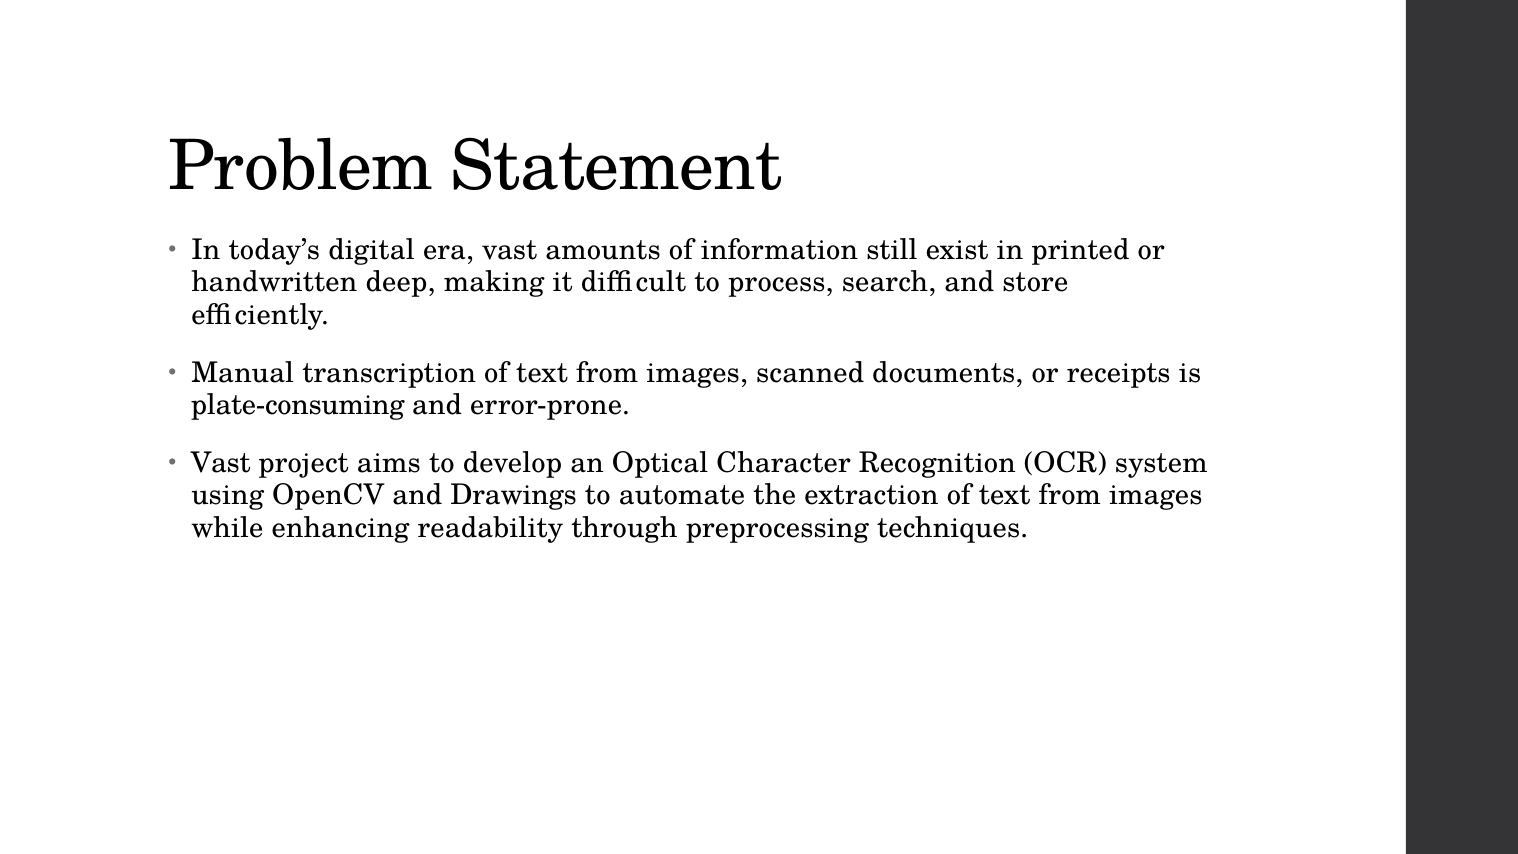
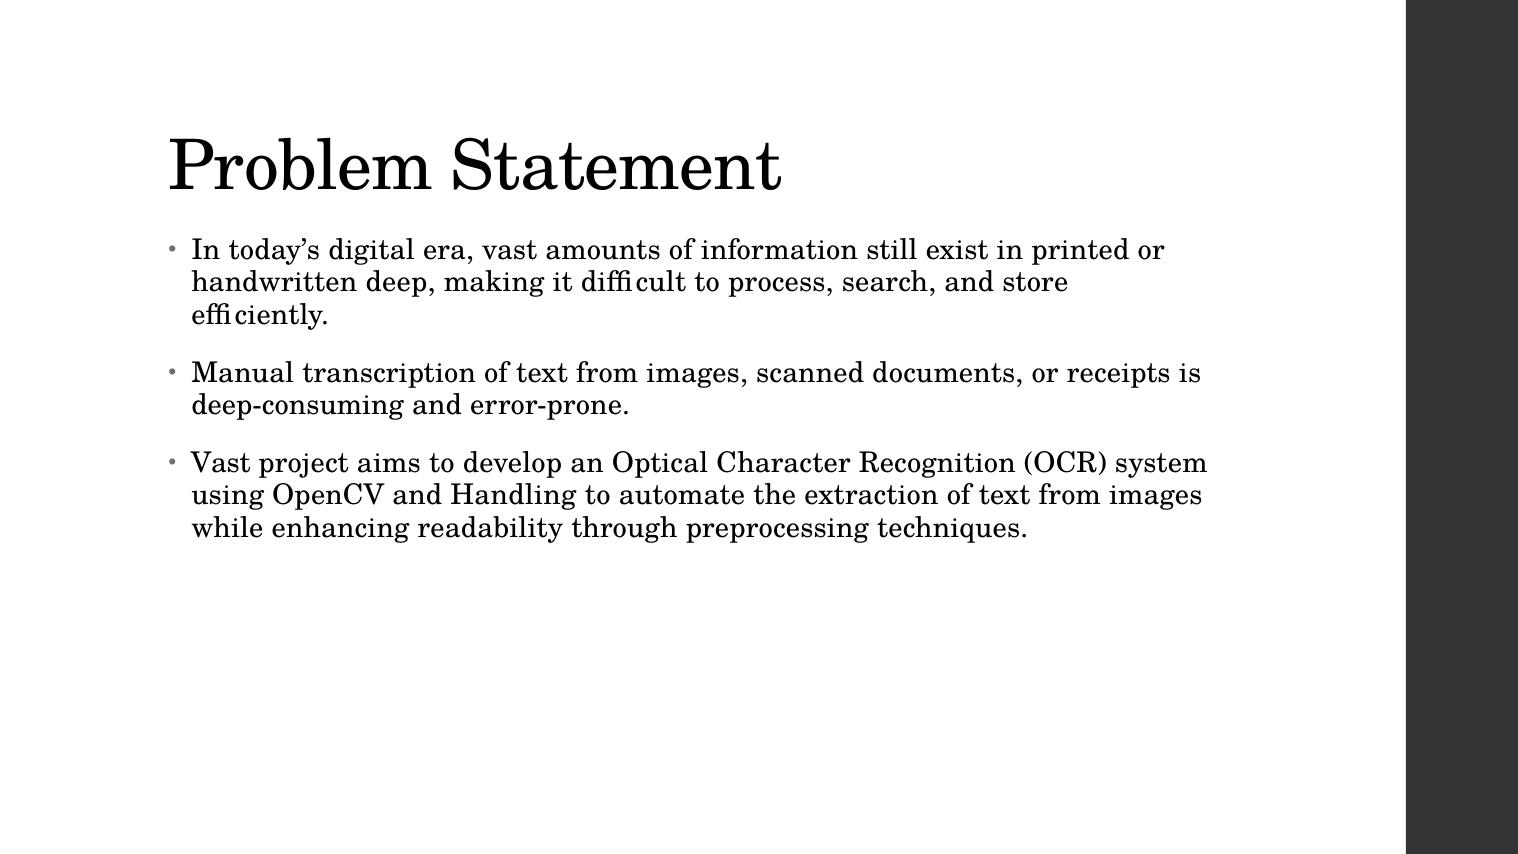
plate-consuming: plate-consuming -> deep-consuming
Drawings: Drawings -> Handling
